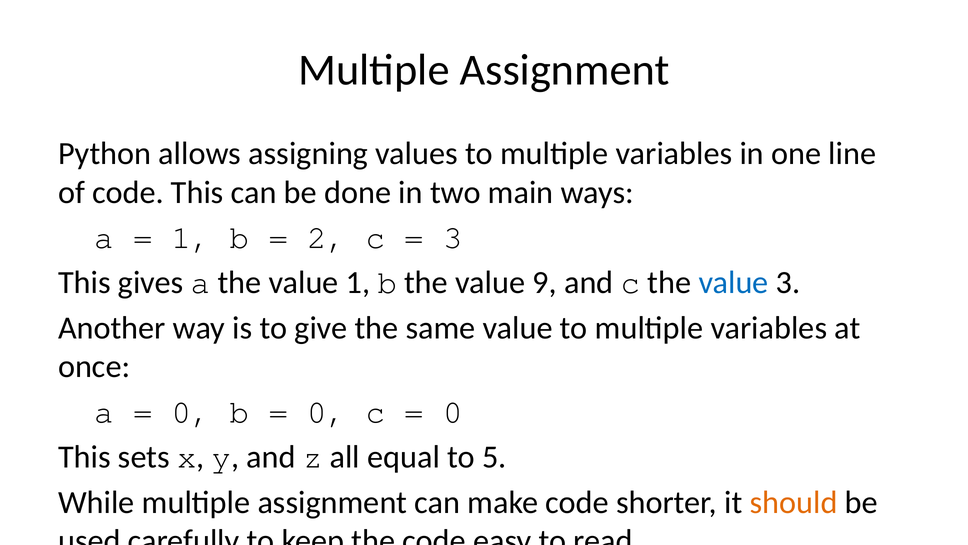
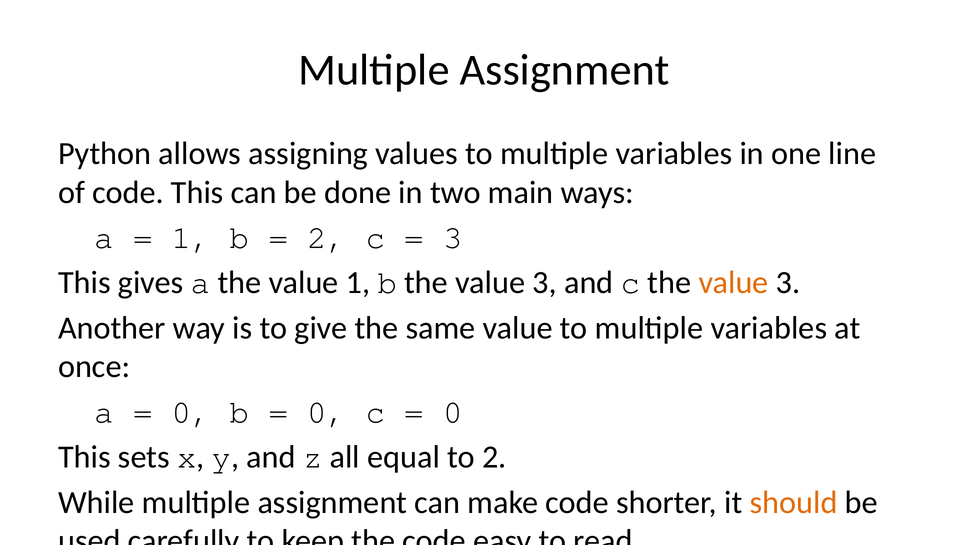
b the value 9: 9 -> 3
value at (734, 283) colour: blue -> orange
to 5: 5 -> 2
